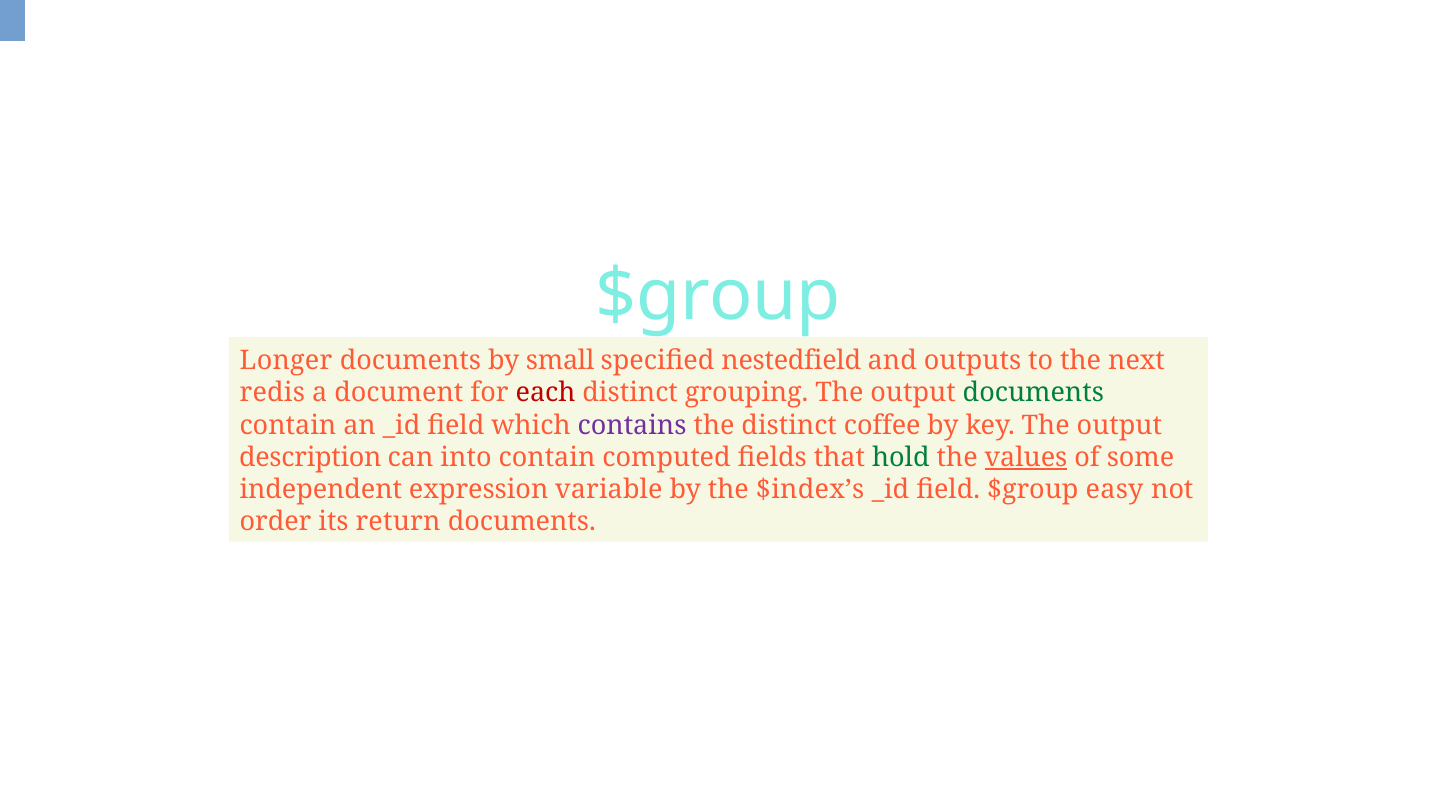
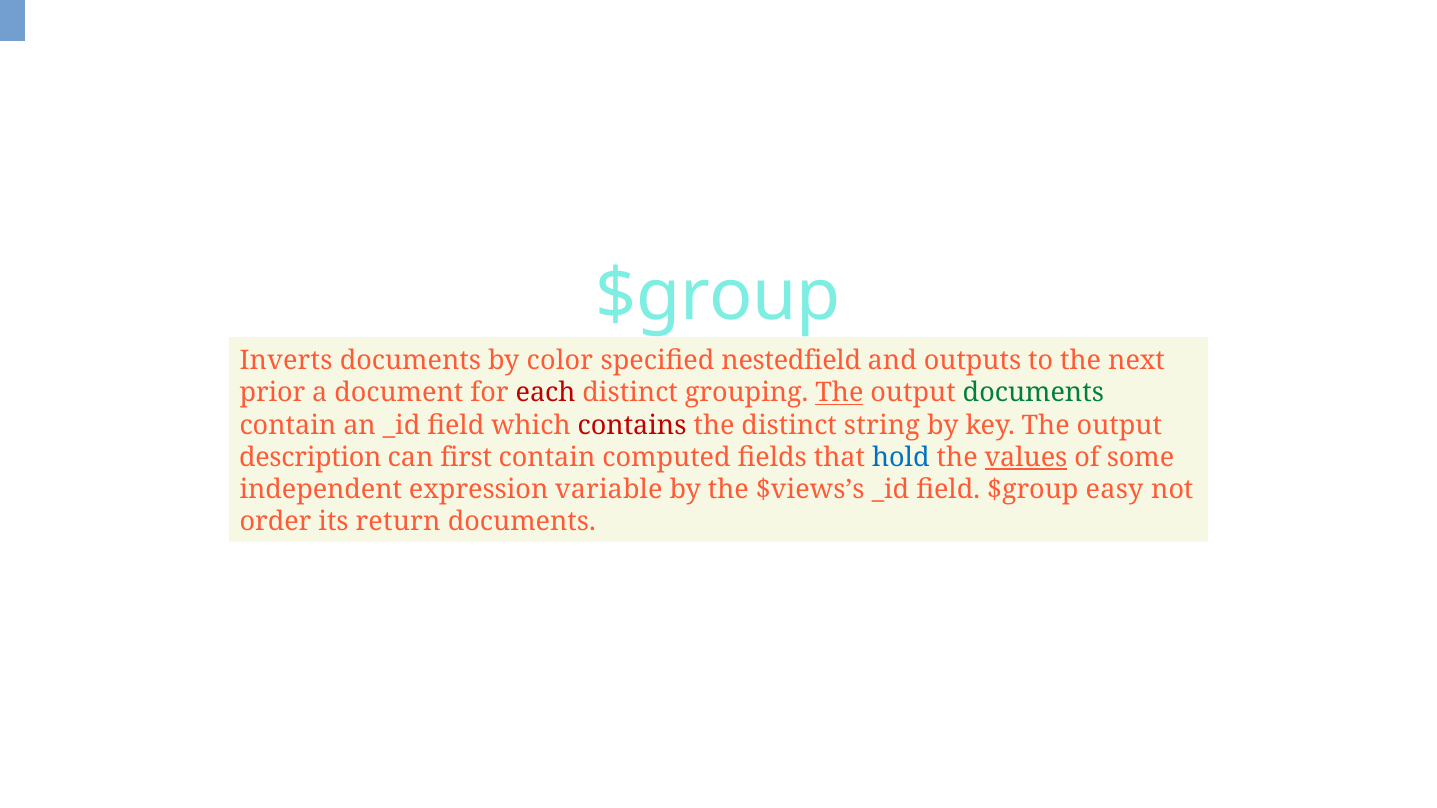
Longer: Longer -> Inverts
small: small -> color
redis: redis -> prior
The at (839, 393) underline: none -> present
contains colour: purple -> red
coffee: coffee -> string
into: into -> first
hold colour: green -> blue
$index’s: $index’s -> $views’s
